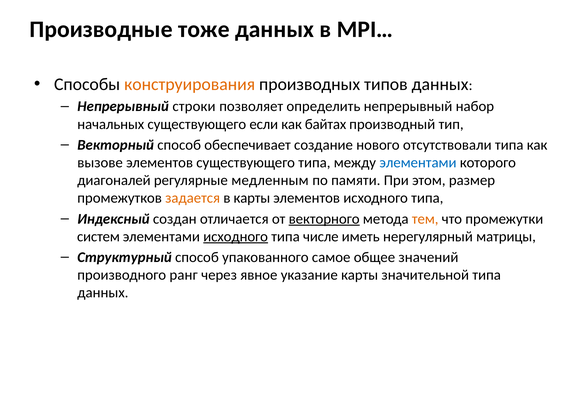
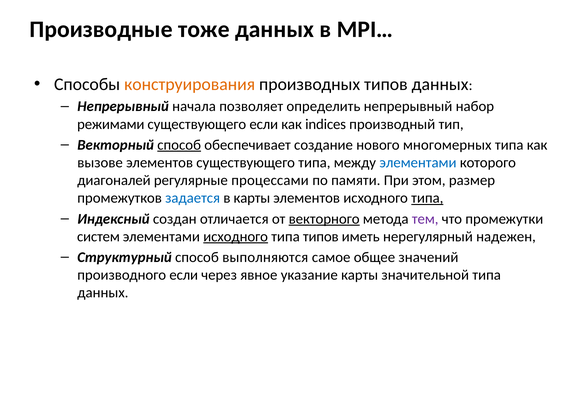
строки: строки -> начала
начальных: начальных -> режимами
байтах: байтах -> indices
способ at (179, 145) underline: none -> present
отсутствовали: отсутствовали -> многомерных
медленным: медленным -> процессами
задается colour: orange -> blue
типа at (427, 198) underline: none -> present
тем colour: orange -> purple
типа числе: числе -> типов
матрицы: матрицы -> надежен
упакованного: упакованного -> выполняются
производного ранг: ранг -> если
